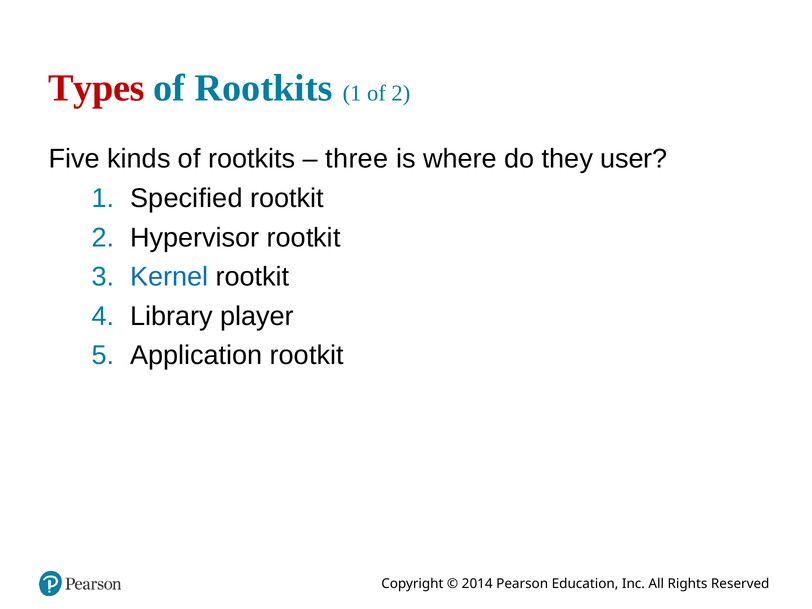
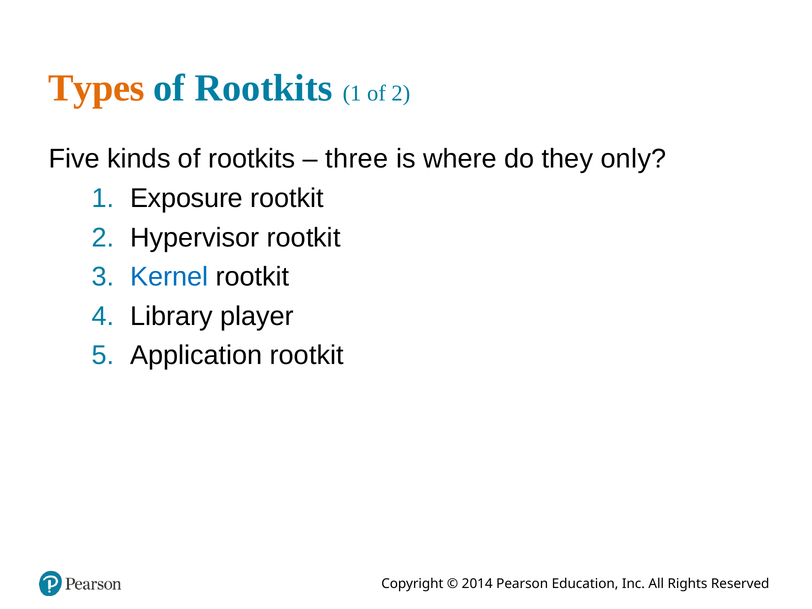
Types colour: red -> orange
user: user -> only
Specified: Specified -> Exposure
